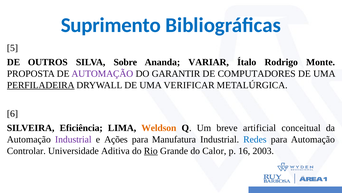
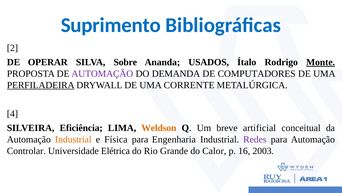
5: 5 -> 2
OUTROS: OUTROS -> OPERAR
VARIAR: VARIAR -> USADOS
Monte underline: none -> present
GARANTIR: GARANTIR -> DEMANDA
VERIFICAR: VERIFICAR -> CORRENTE
6: 6 -> 4
Industrial at (73, 139) colour: purple -> orange
Ações: Ações -> Física
Manufatura: Manufatura -> Engenharia
Redes colour: blue -> purple
Aditiva: Aditiva -> Elétrica
Rio underline: present -> none
